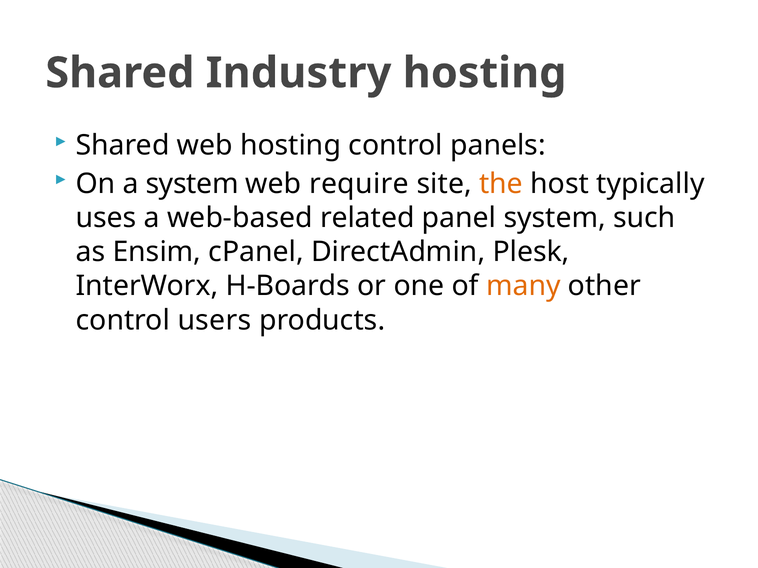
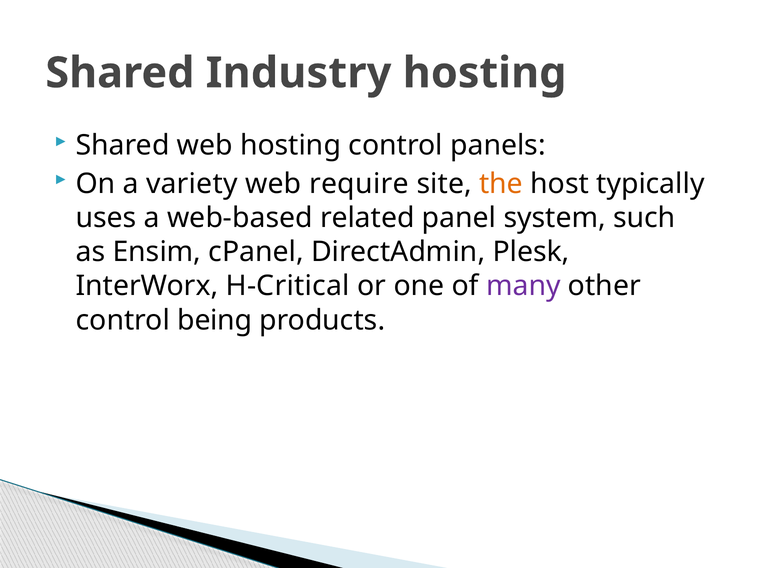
a system: system -> variety
H-Boards: H-Boards -> H-Critical
many colour: orange -> purple
users: users -> being
